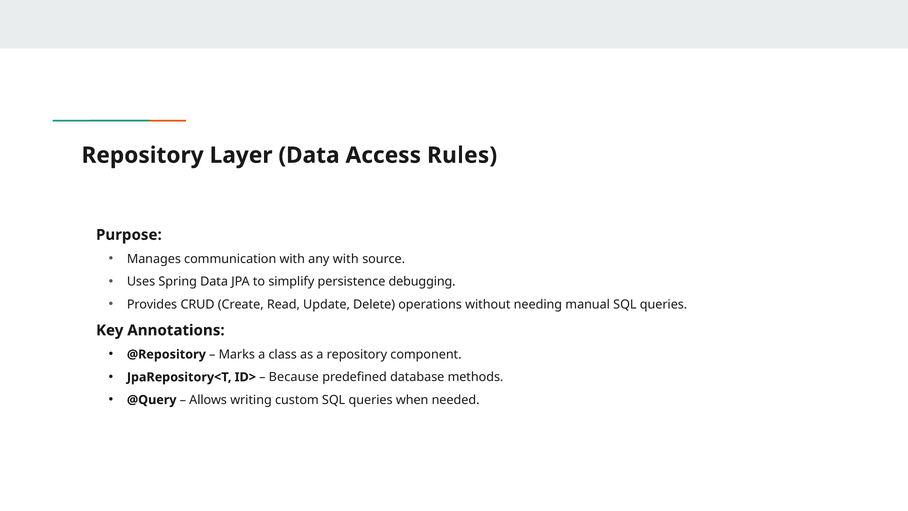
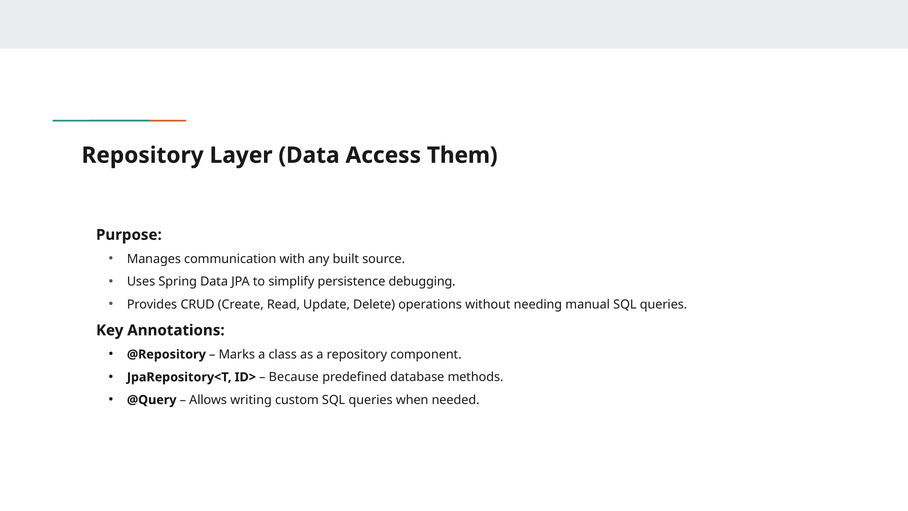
Rules: Rules -> Them
any with: with -> built
